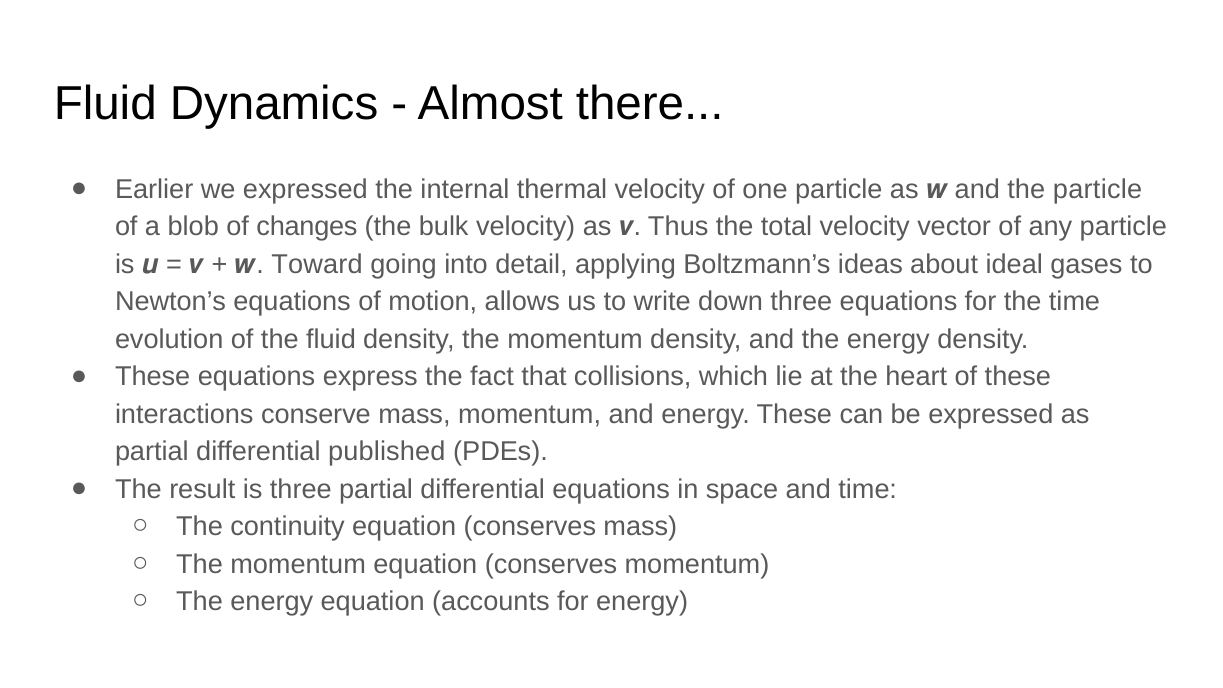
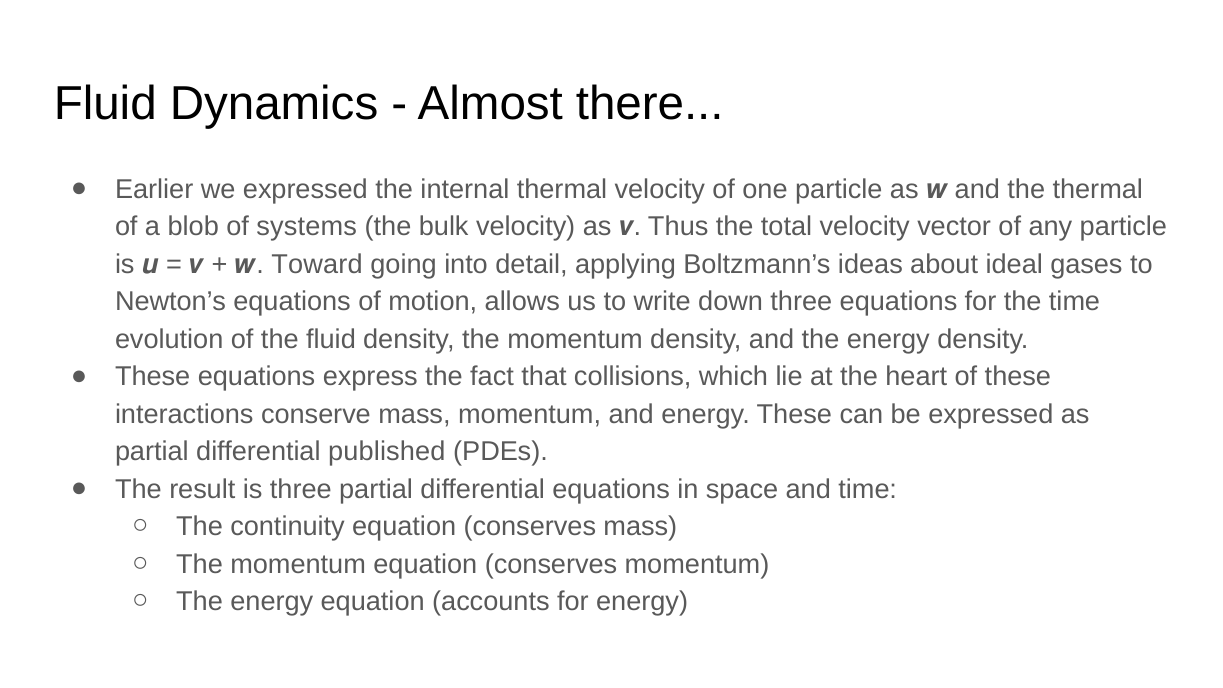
the particle: particle -> thermal
changes: changes -> systems
